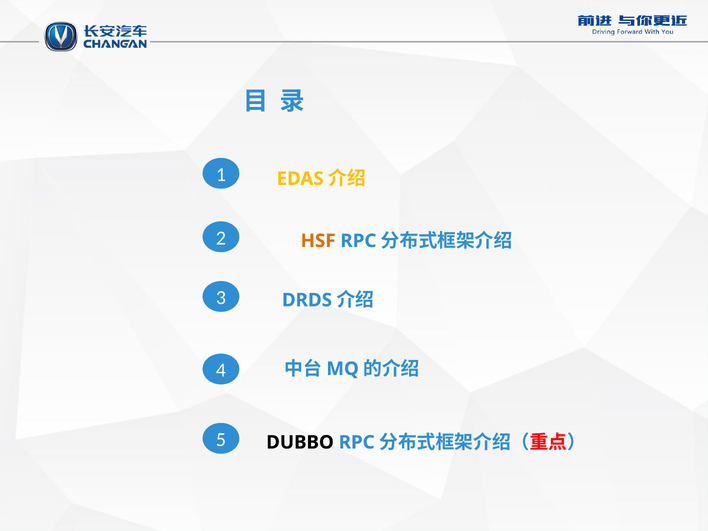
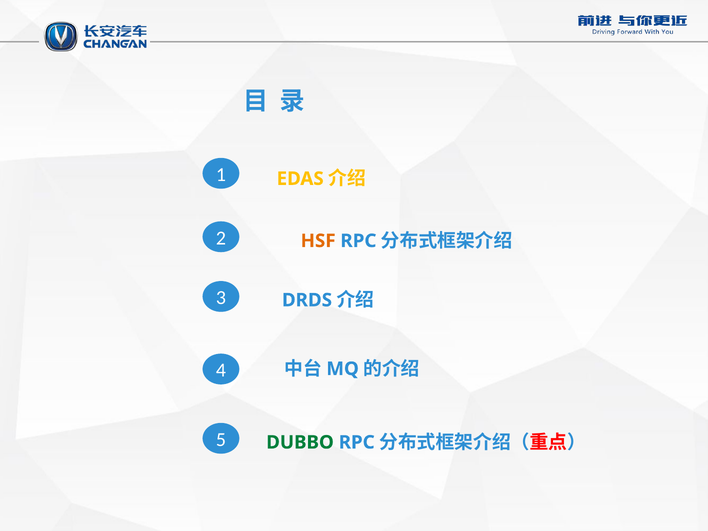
DUBBO colour: black -> green
